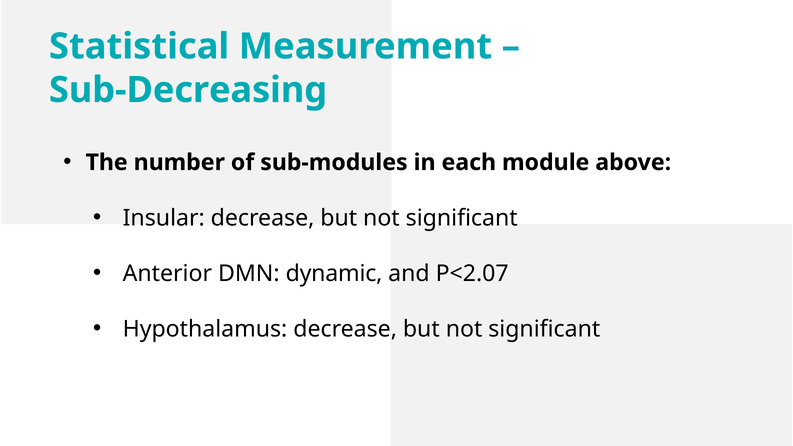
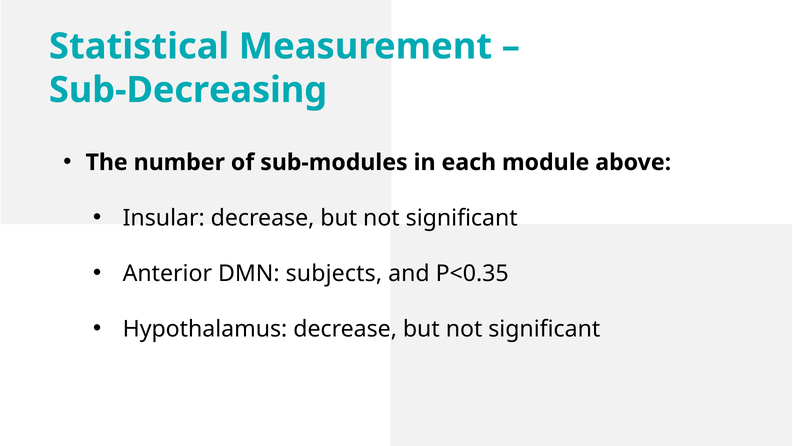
dynamic: dynamic -> subjects
P<2.07: P<2.07 -> P<0.35
